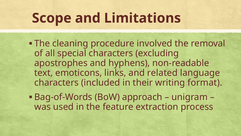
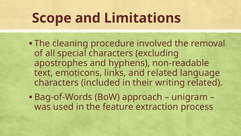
writing format: format -> related
